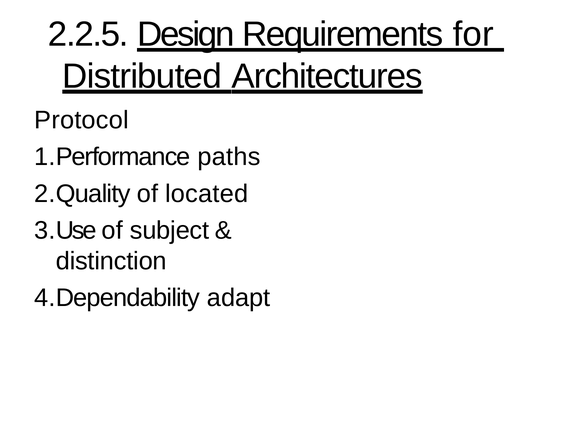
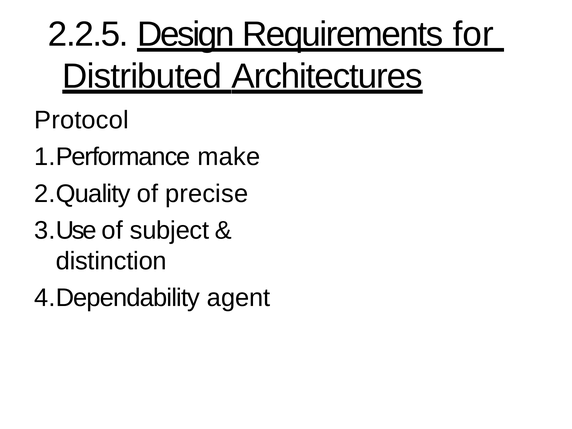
paths: paths -> make
located: located -> precise
adapt: adapt -> agent
